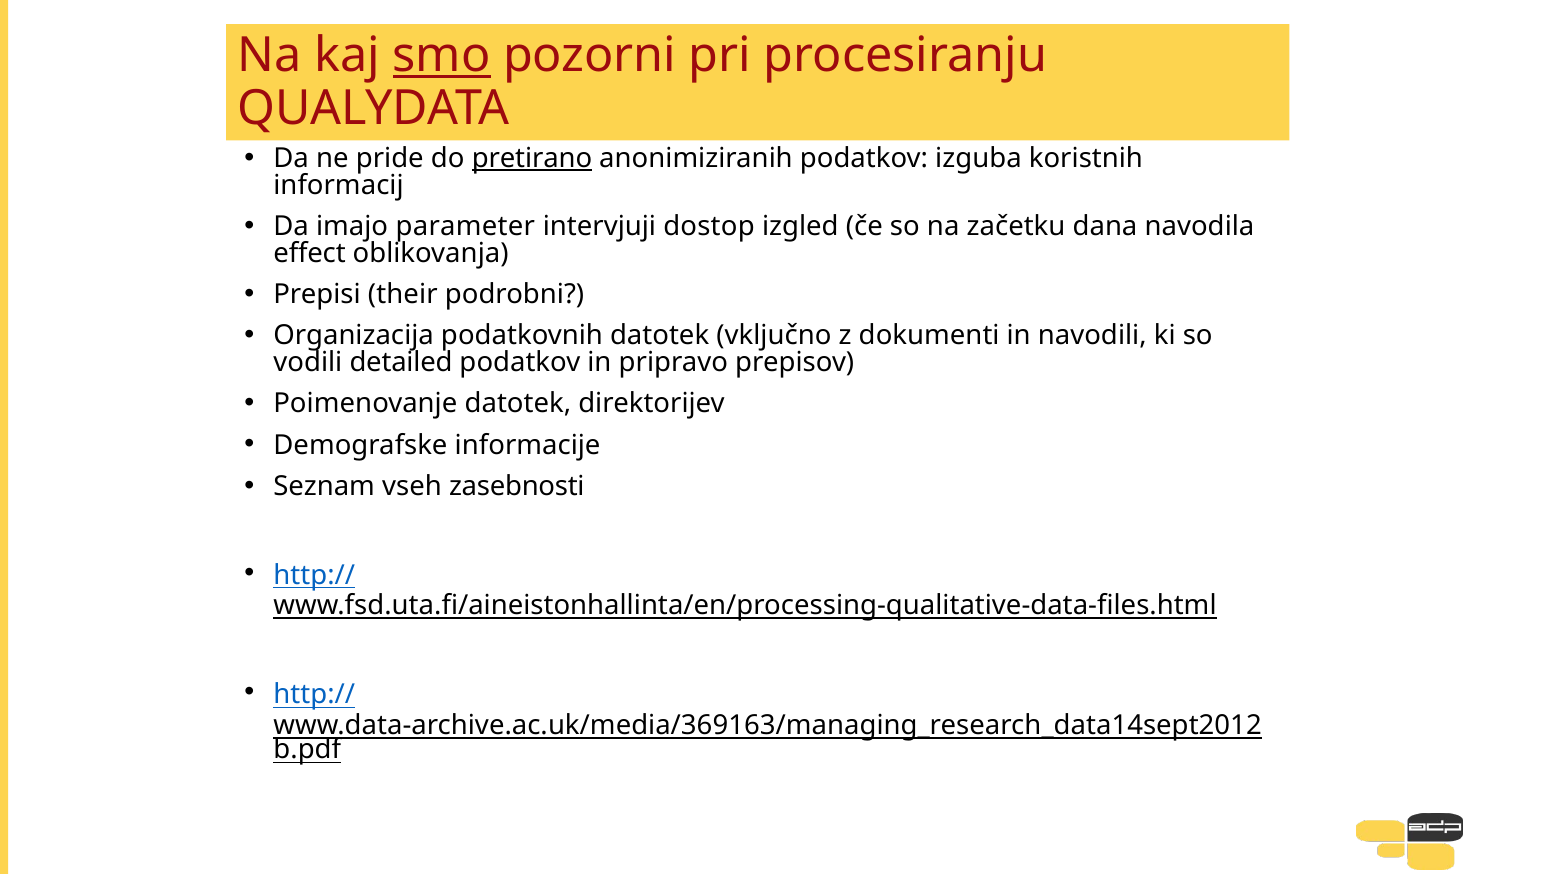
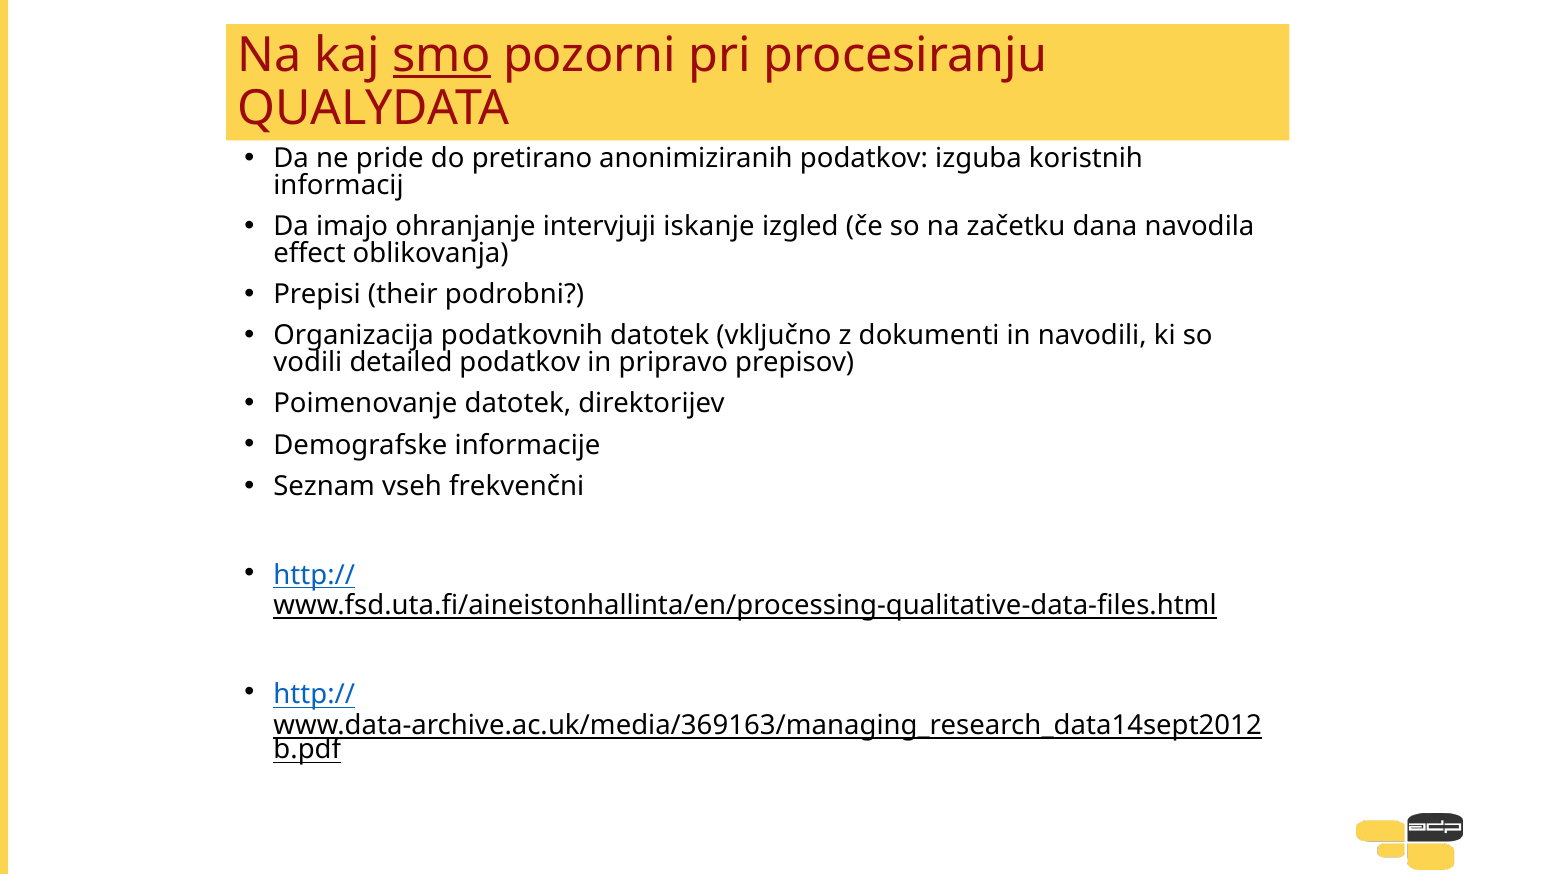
pretirano underline: present -> none
parameter: parameter -> ohranjanje
dostop: dostop -> iskanje
zasebnosti: zasebnosti -> frekvenčni
